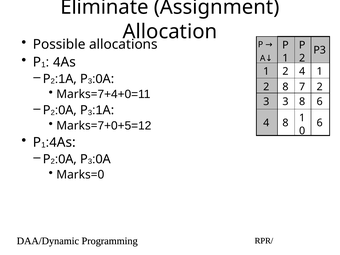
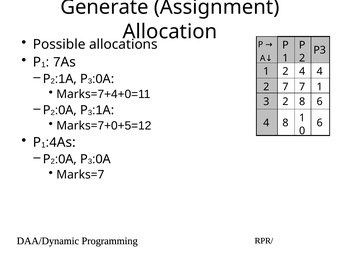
Eliminate: Eliminate -> Generate
4 at (57, 62): 4 -> 7
4 1: 1 -> 4
8 at (285, 87): 8 -> 7
7 2: 2 -> 1
3 3: 3 -> 2
Marks=0: Marks=0 -> Marks=7
